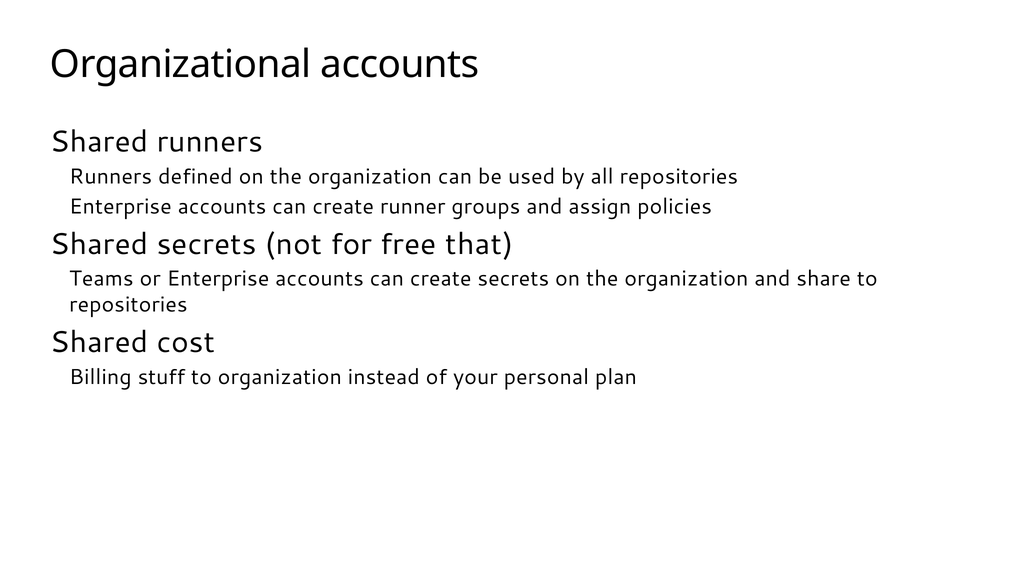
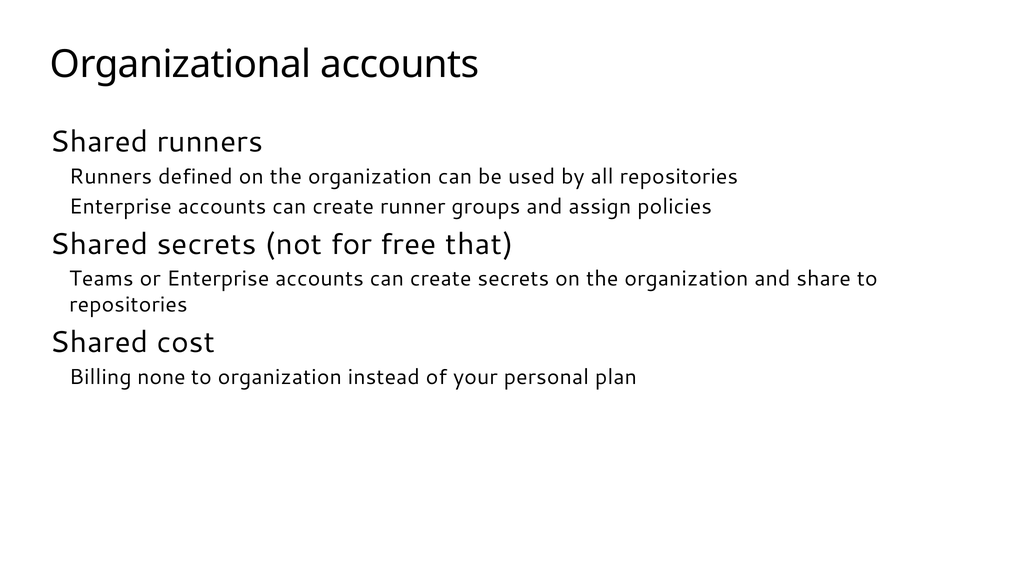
stuff: stuff -> none
